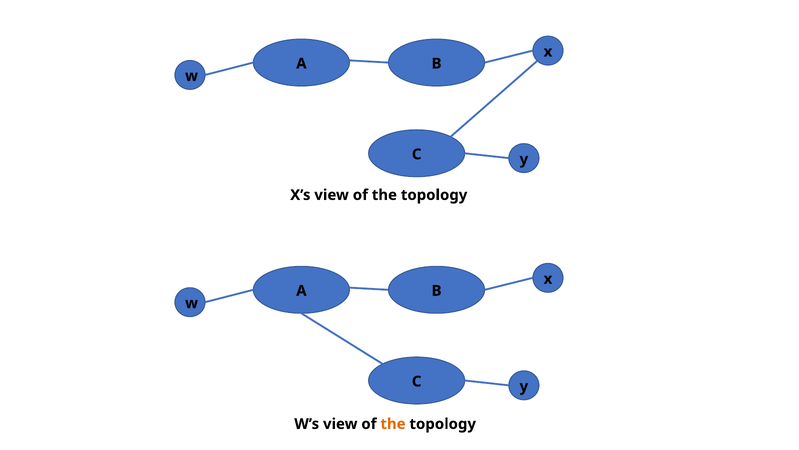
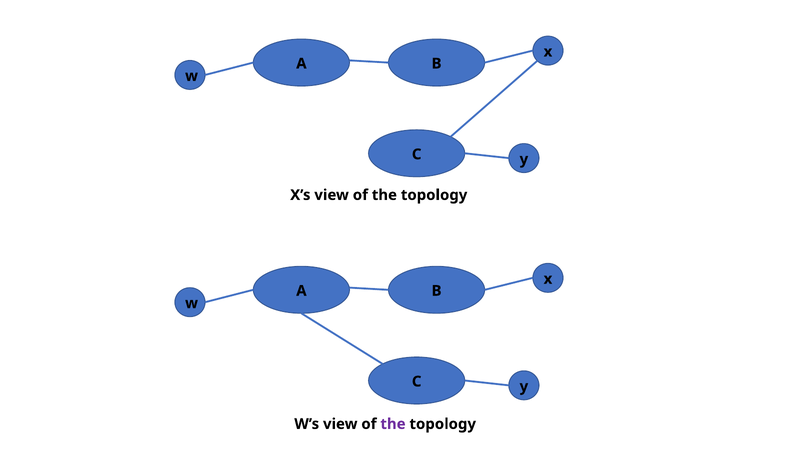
the at (393, 423) colour: orange -> purple
